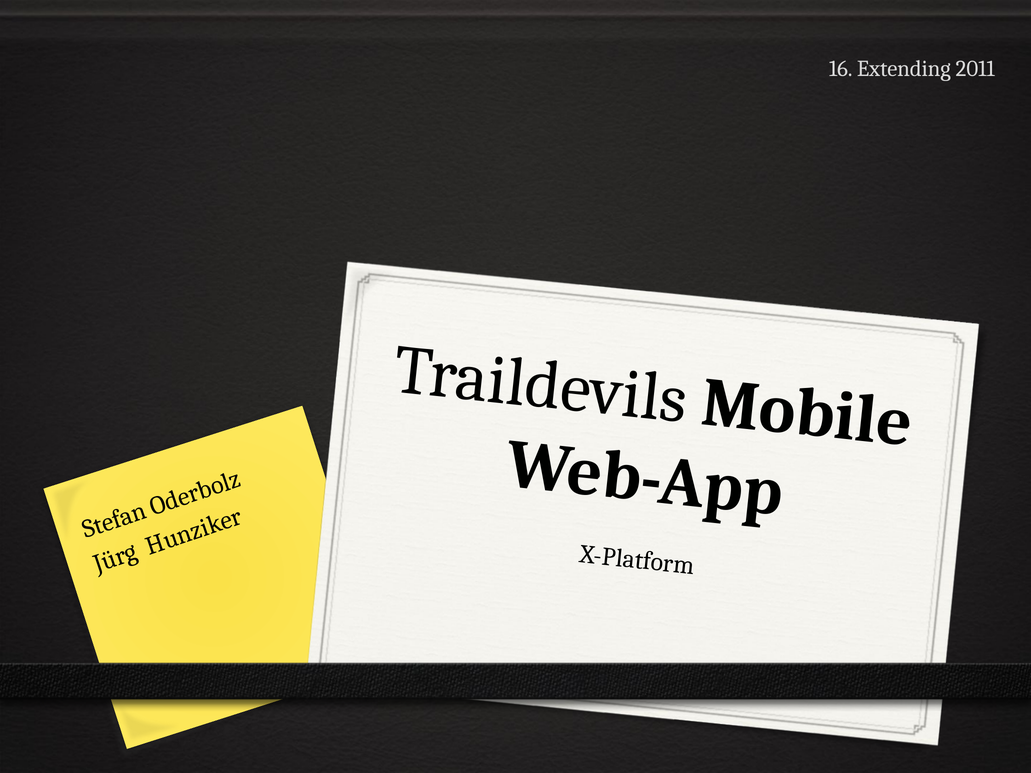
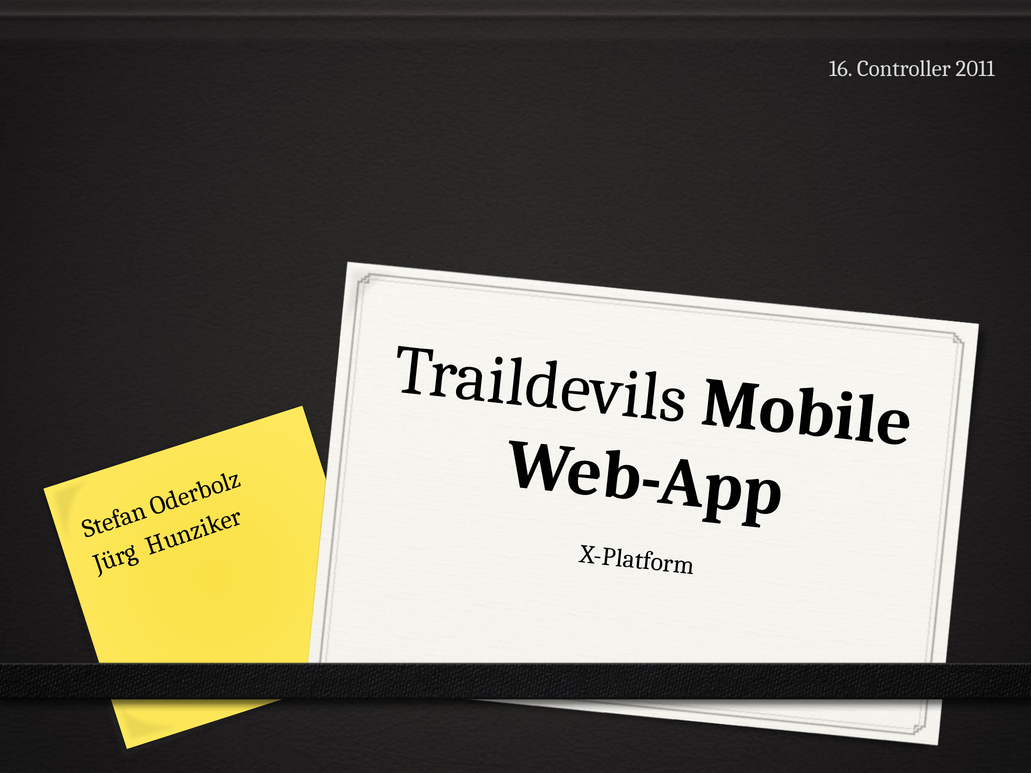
Extending: Extending -> Controller
